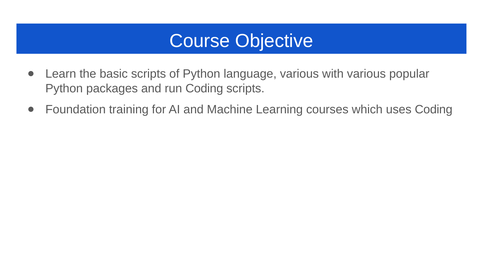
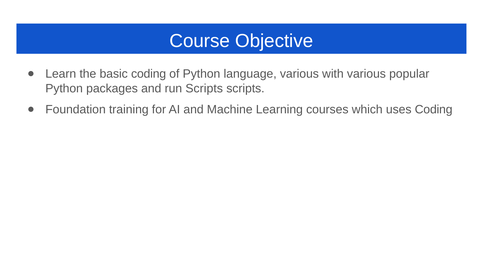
basic scripts: scripts -> coding
run Coding: Coding -> Scripts
